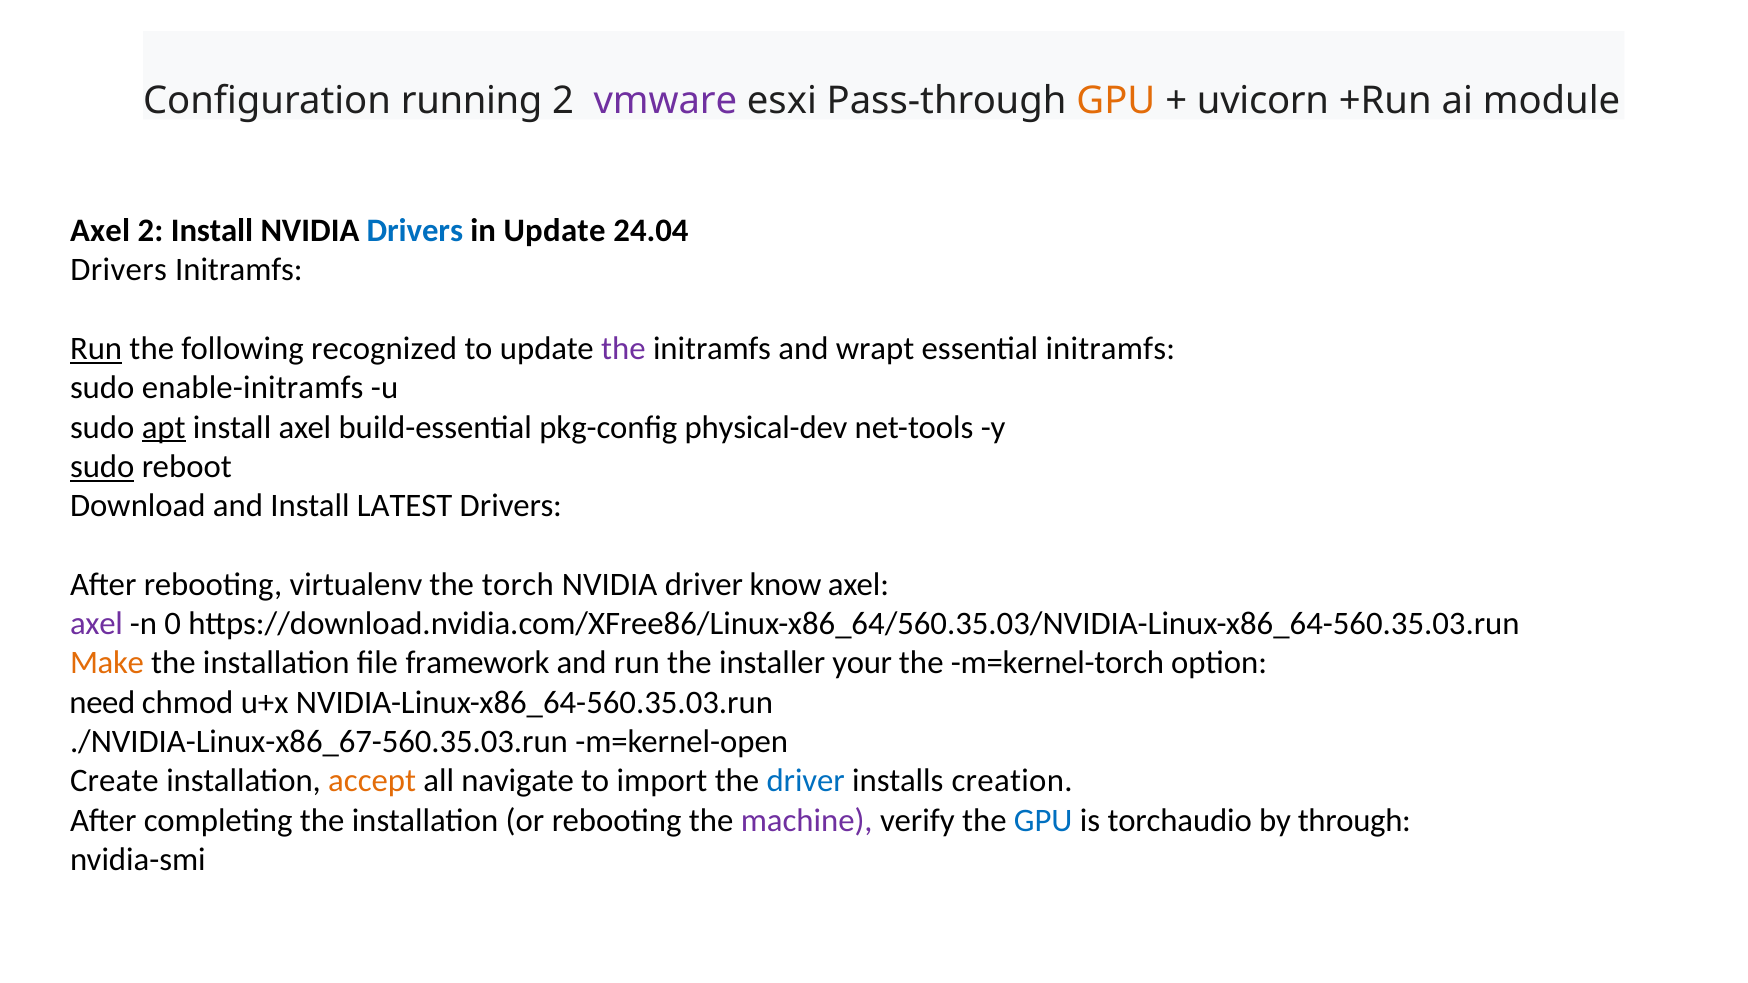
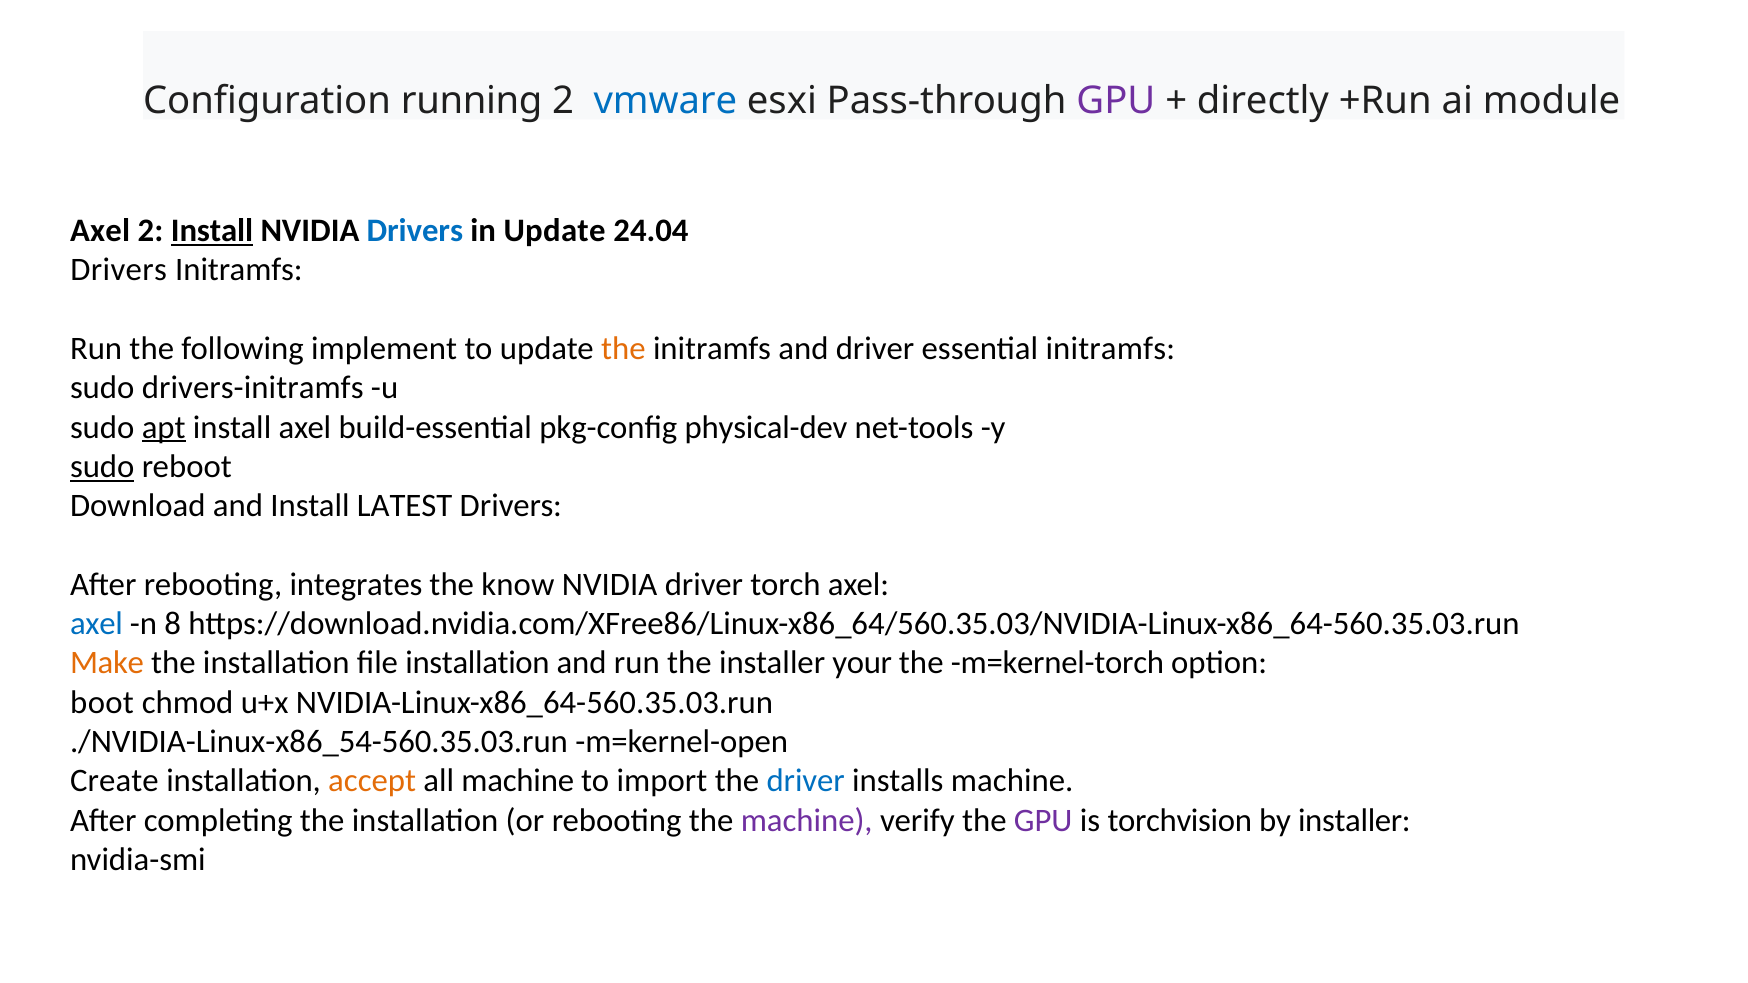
vmware colour: purple -> blue
GPU at (1116, 101) colour: orange -> purple
uvicorn: uvicorn -> directly
Install at (212, 231) underline: none -> present
Run at (96, 349) underline: present -> none
recognized: recognized -> implement
the at (623, 349) colour: purple -> orange
and wrapt: wrapt -> driver
enable-initramfs: enable-initramfs -> drivers-initramfs
virtualenv: virtualenv -> integrates
torch: torch -> know
know: know -> torch
axel at (96, 624) colour: purple -> blue
0: 0 -> 8
file framework: framework -> installation
need: need -> boot
./NVIDIA-Linux-x86_67-560.35.03.run: ./NVIDIA-Linux-x86_67-560.35.03.run -> ./NVIDIA-Linux-x86_54-560.35.03.run
all navigate: navigate -> machine
installs creation: creation -> machine
GPU at (1043, 821) colour: blue -> purple
torchaudio: torchaudio -> torchvision
by through: through -> installer
